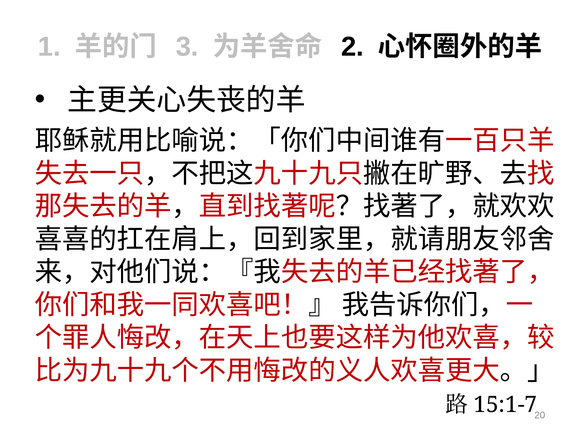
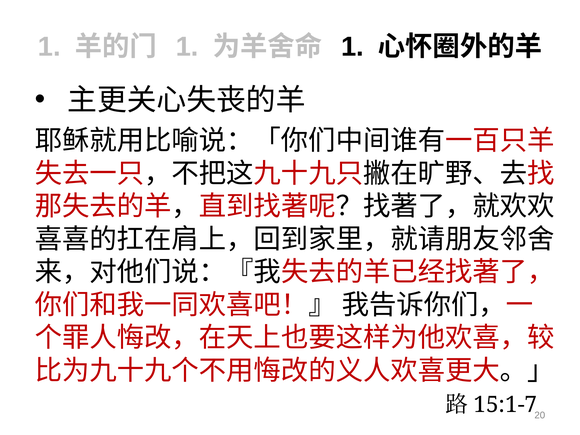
3 at (187, 47): 3 -> 1
2 at (352, 47): 2 -> 1
